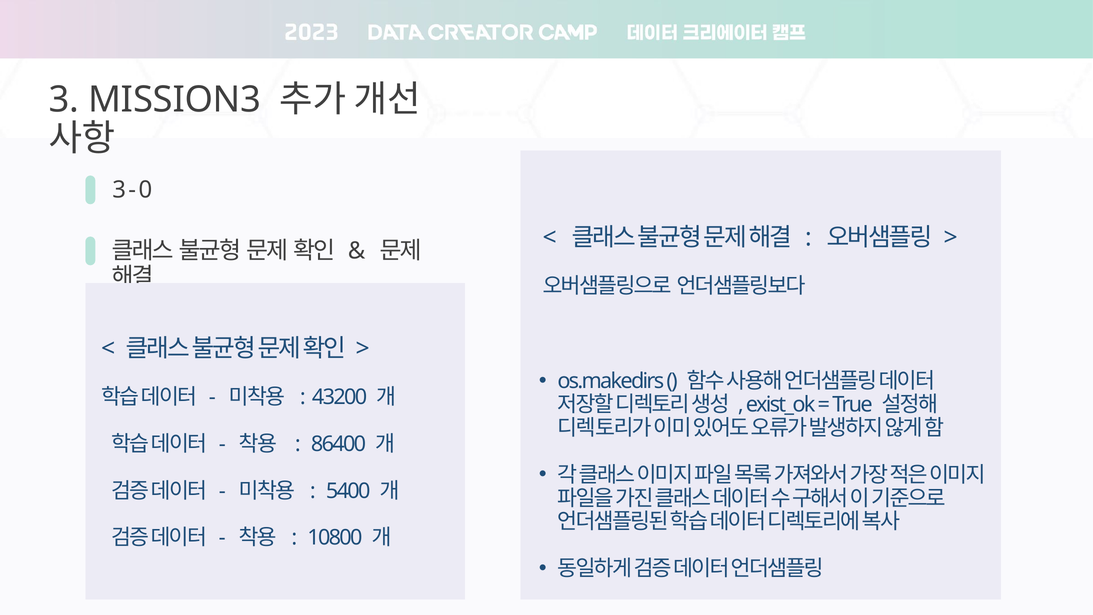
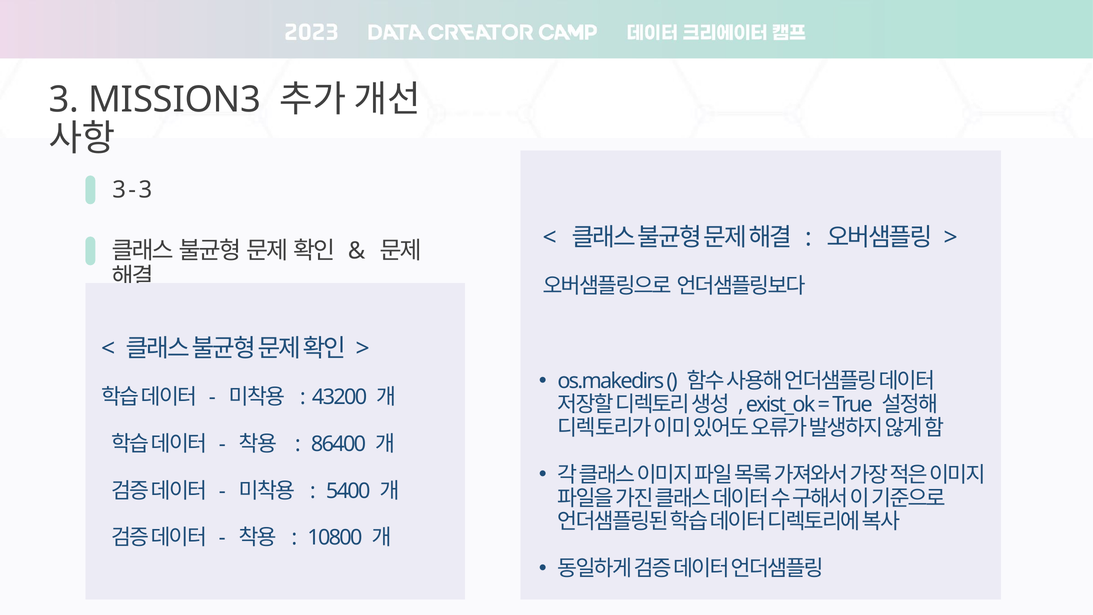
0 at (145, 190): 0 -> 3
